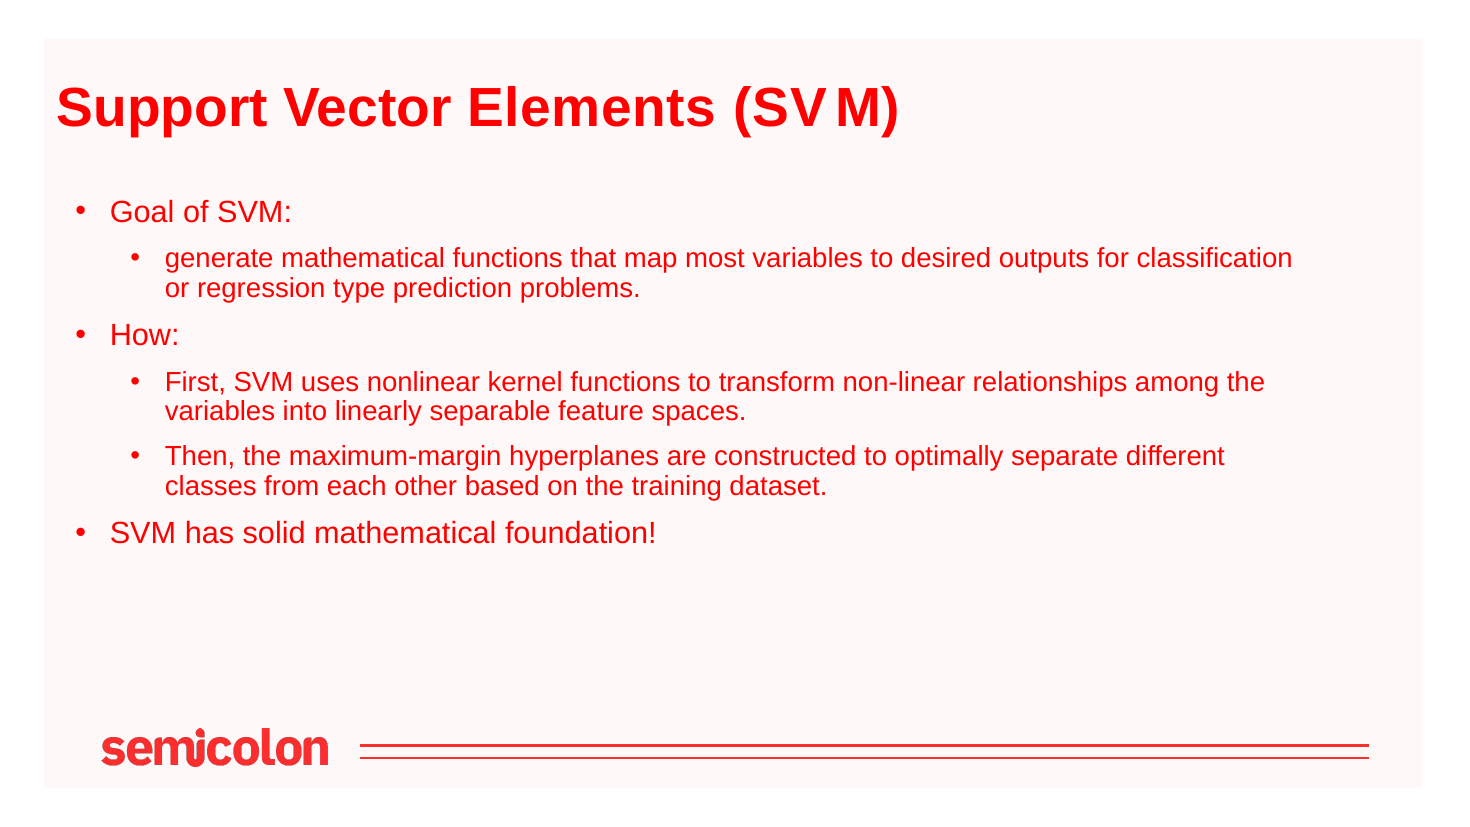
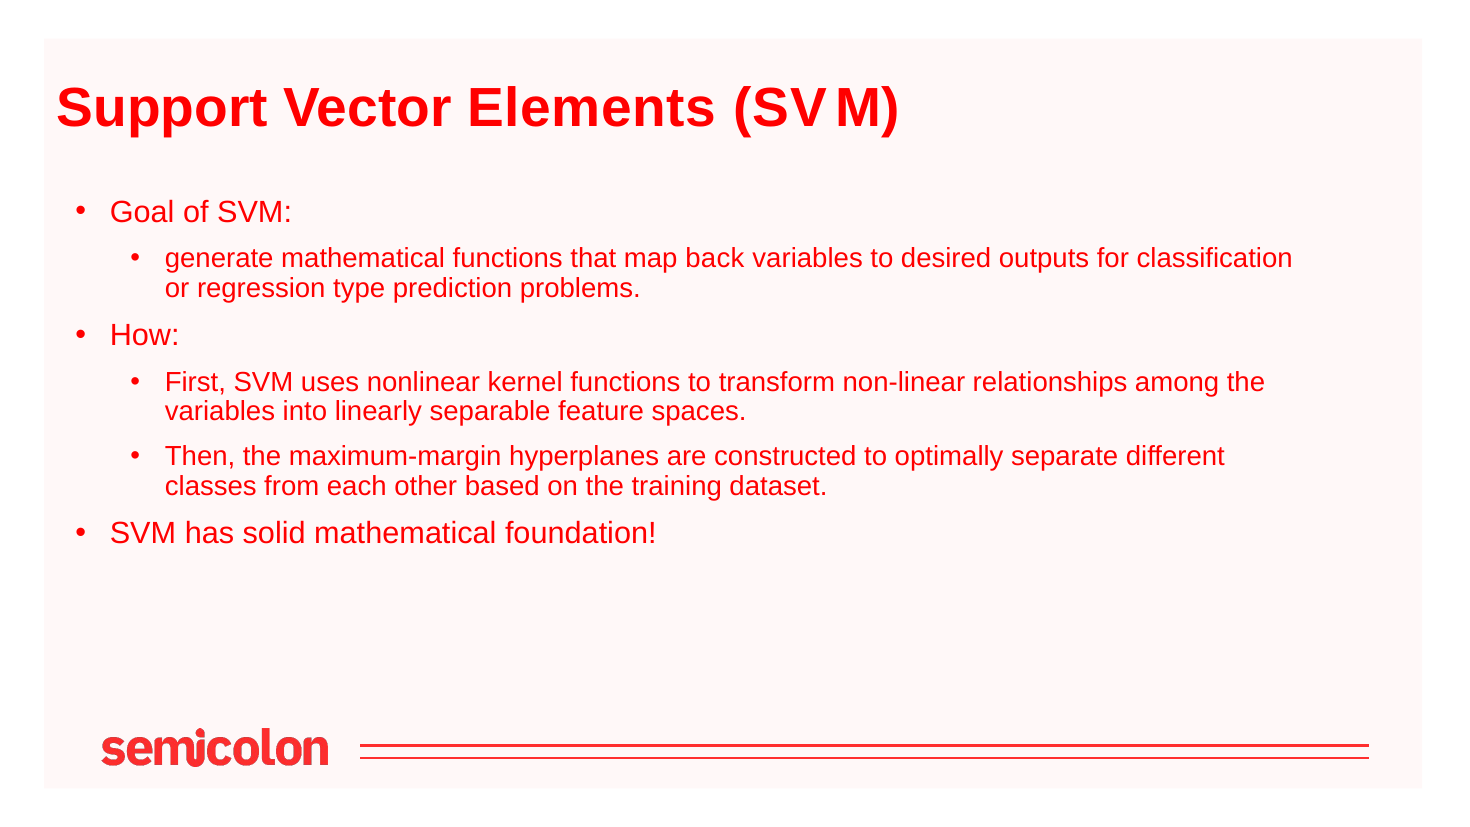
most: most -> back
